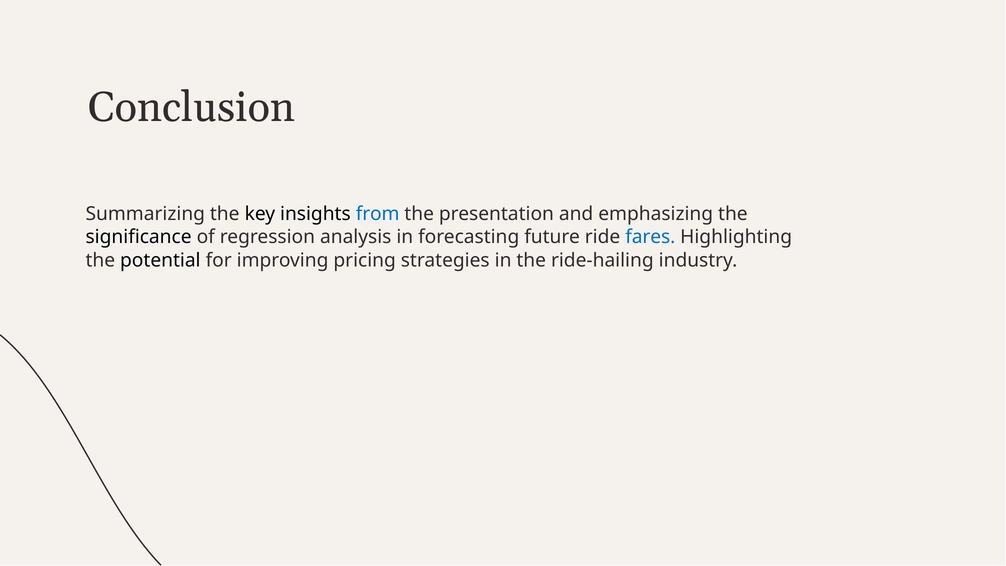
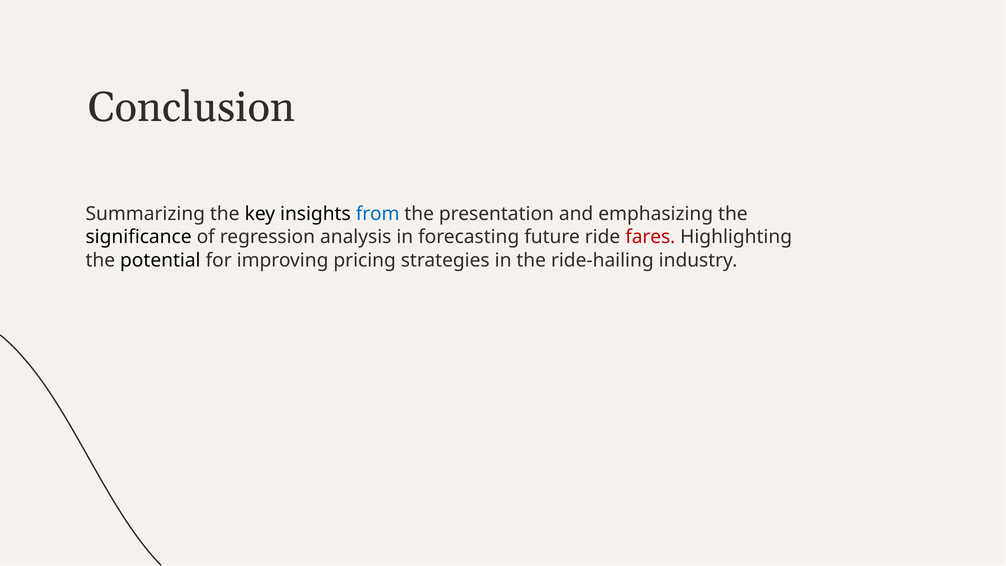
fares colour: blue -> red
